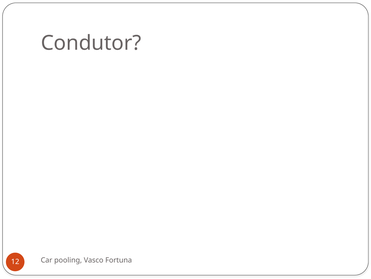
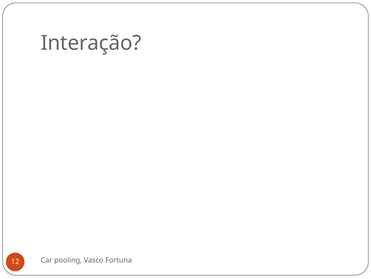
Condutor: Condutor -> Interação
